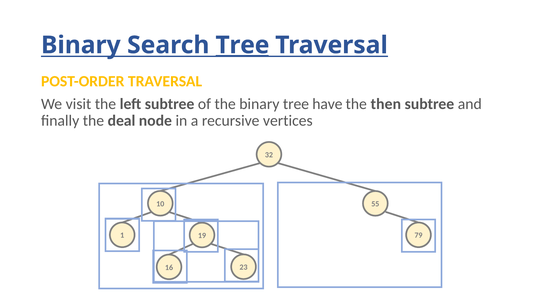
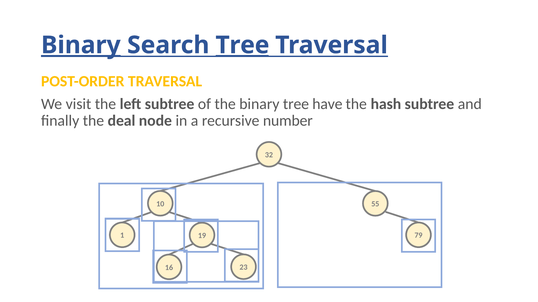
Binary at (81, 45) underline: none -> present
then: then -> hash
vertices: vertices -> number
